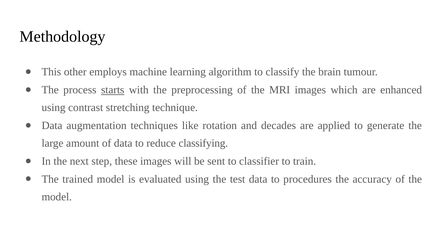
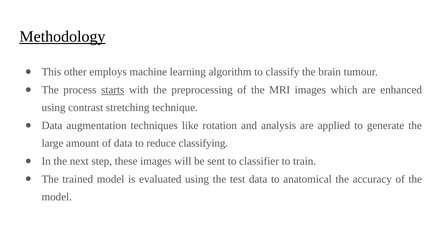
Methodology underline: none -> present
decades: decades -> analysis
procedures: procedures -> anatomical
